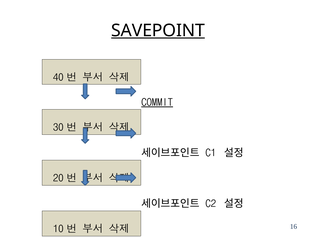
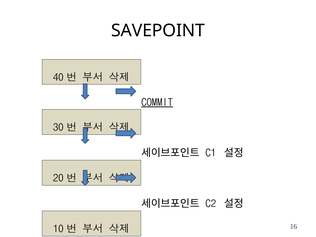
SAVEPOINT underline: present -> none
